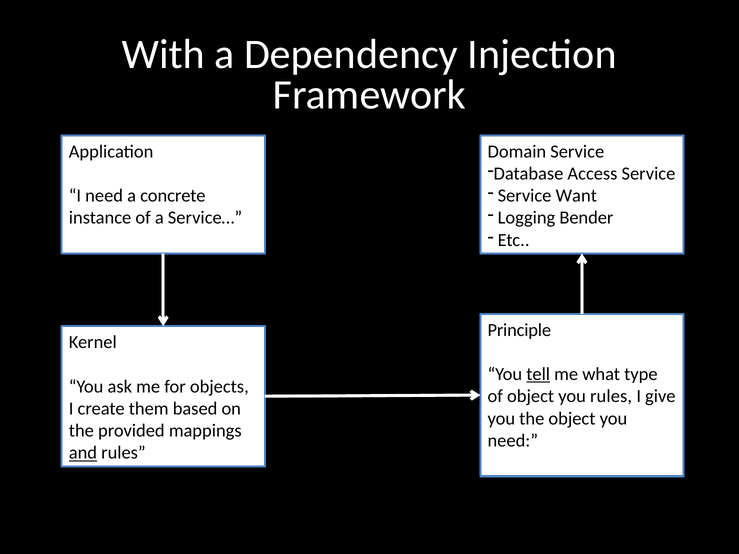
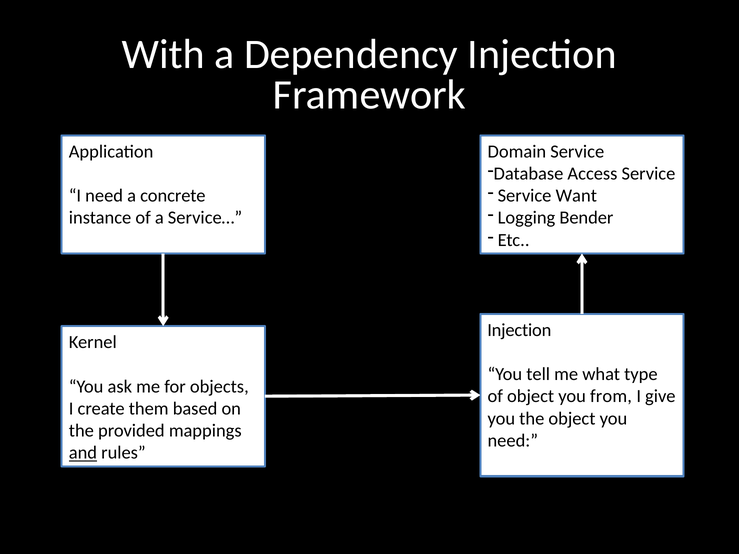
Principle at (519, 330): Principle -> Injection
tell underline: present -> none
you rules: rules -> from
